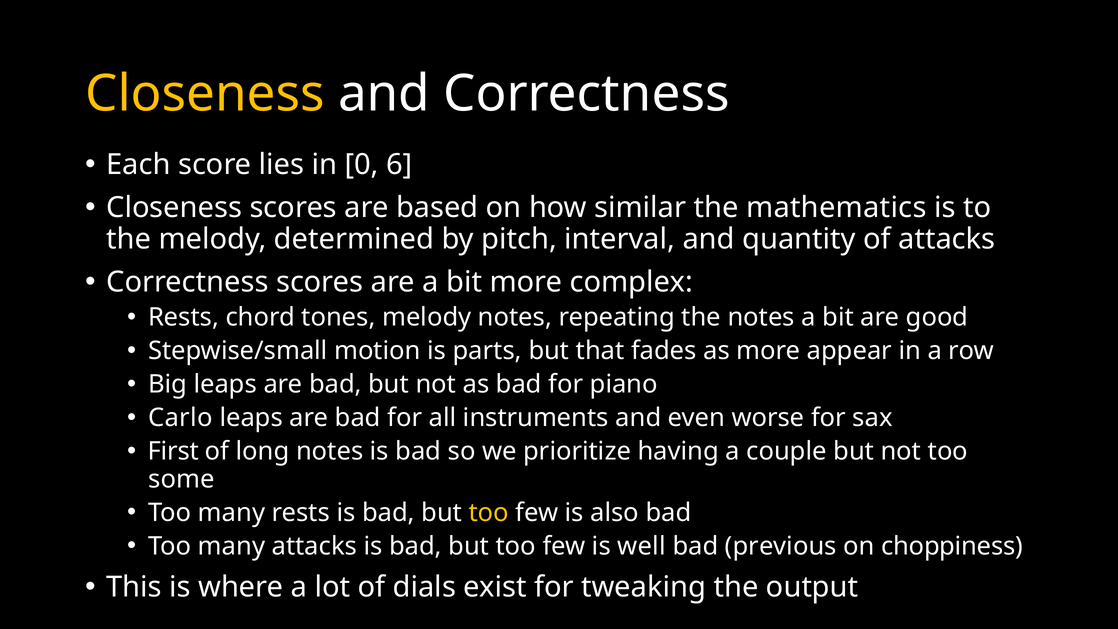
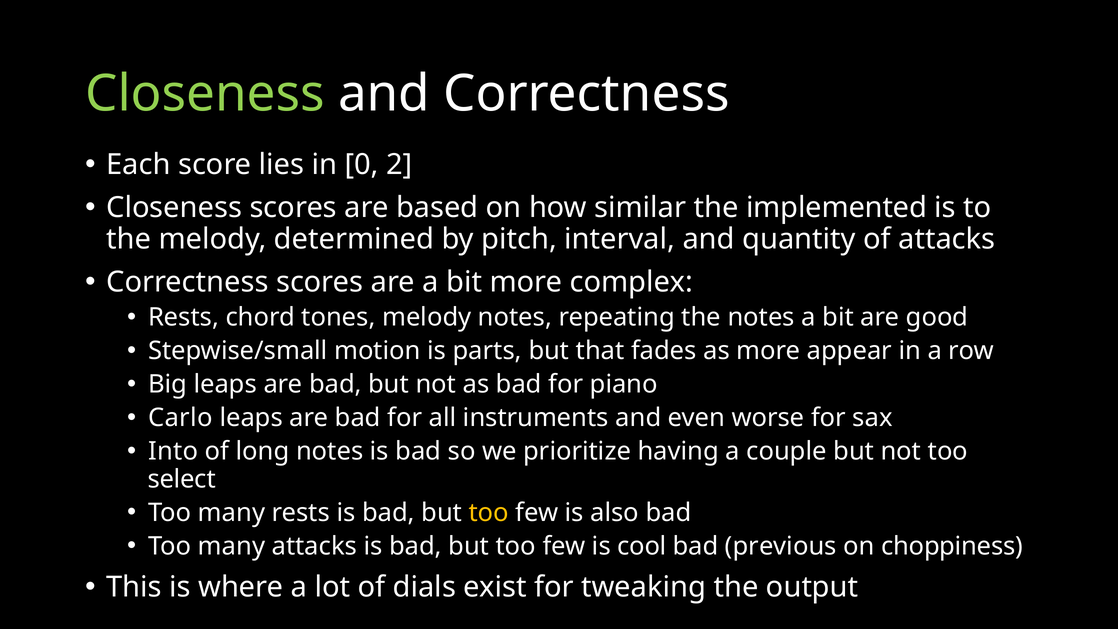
Closeness at (205, 94) colour: yellow -> light green
6: 6 -> 2
mathematics: mathematics -> implemented
First: First -> Into
some: some -> select
well: well -> cool
